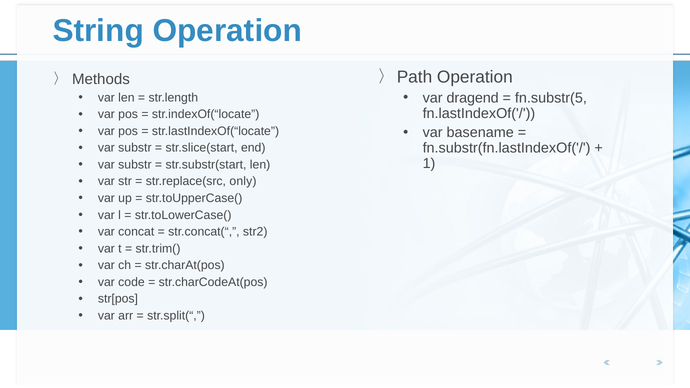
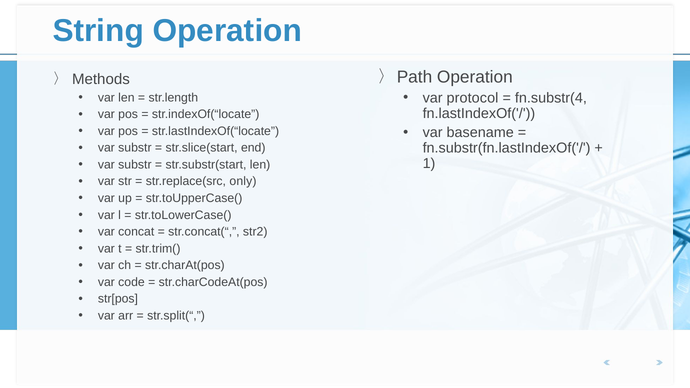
dragend: dragend -> protocol
fn.substr(5: fn.substr(5 -> fn.substr(4
